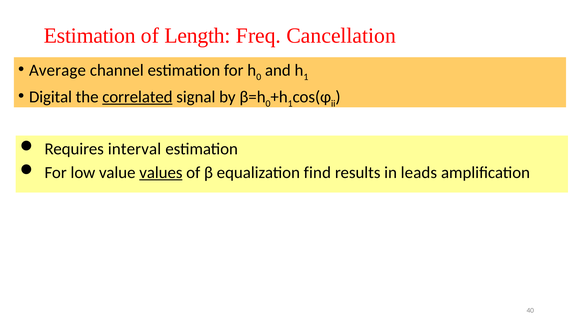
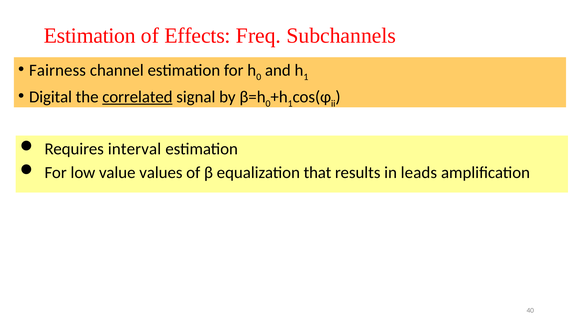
Length: Length -> Effects
Cancellation: Cancellation -> Subchannels
Average: Average -> Fairness
values underline: present -> none
find: find -> that
